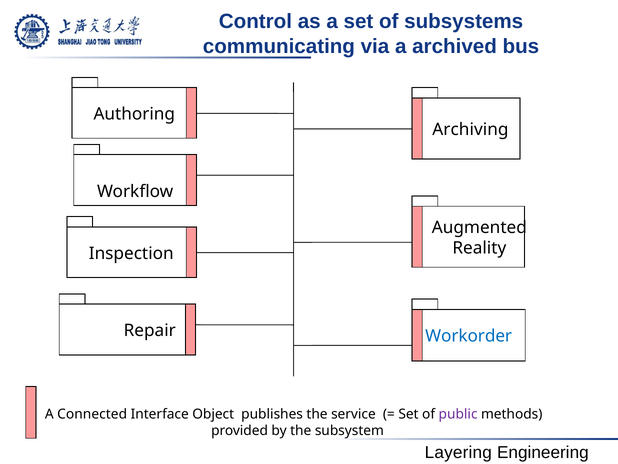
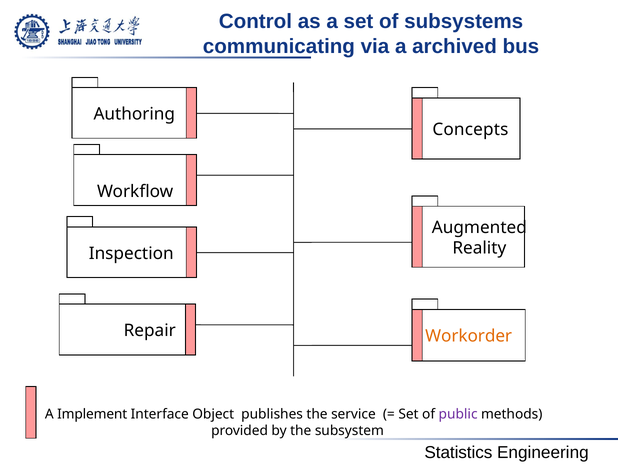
Archiving: Archiving -> Concepts
Workorder colour: blue -> orange
Connected: Connected -> Implement
Layering: Layering -> Statistics
